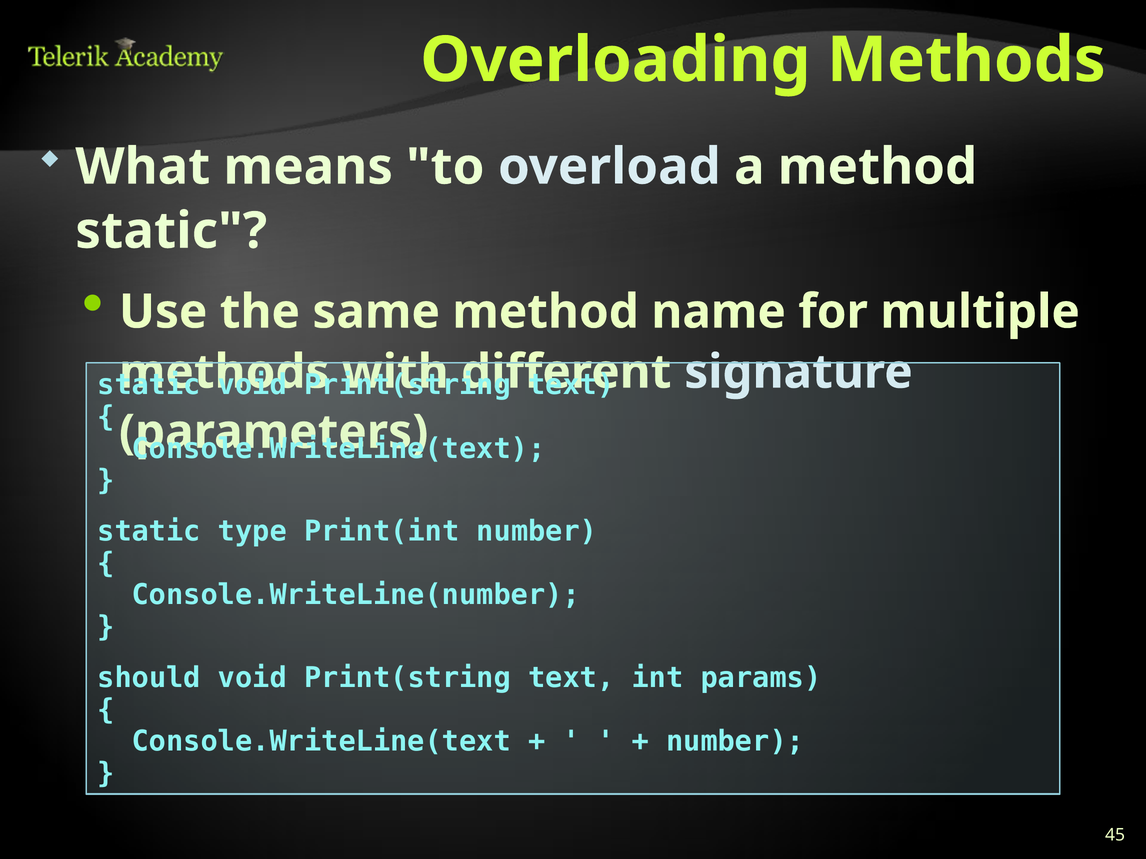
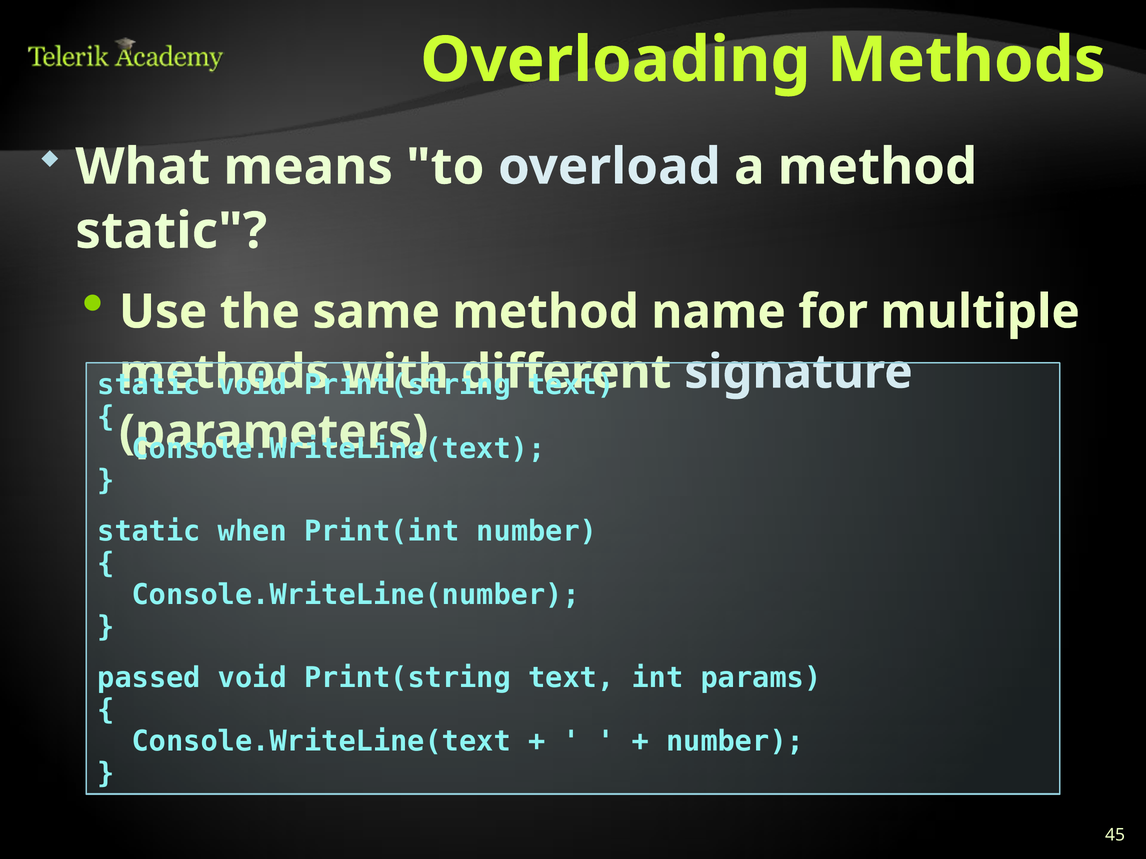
type: type -> when
should: should -> passed
